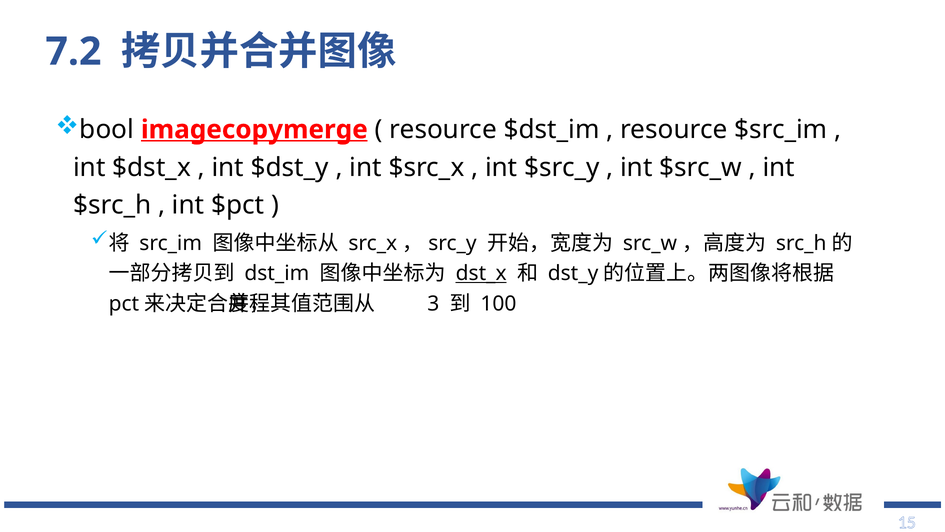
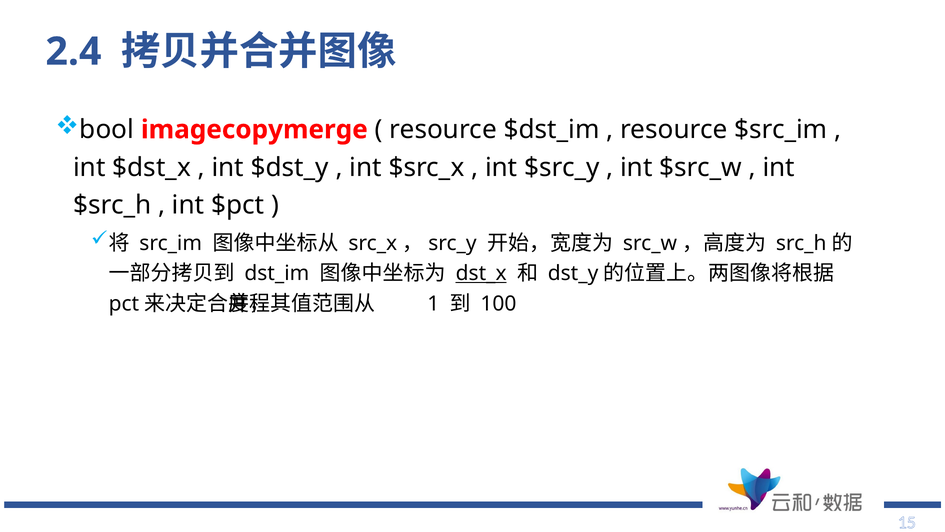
7.2: 7.2 -> 2.4
imagecopymerge underline: present -> none
3: 3 -> 1
